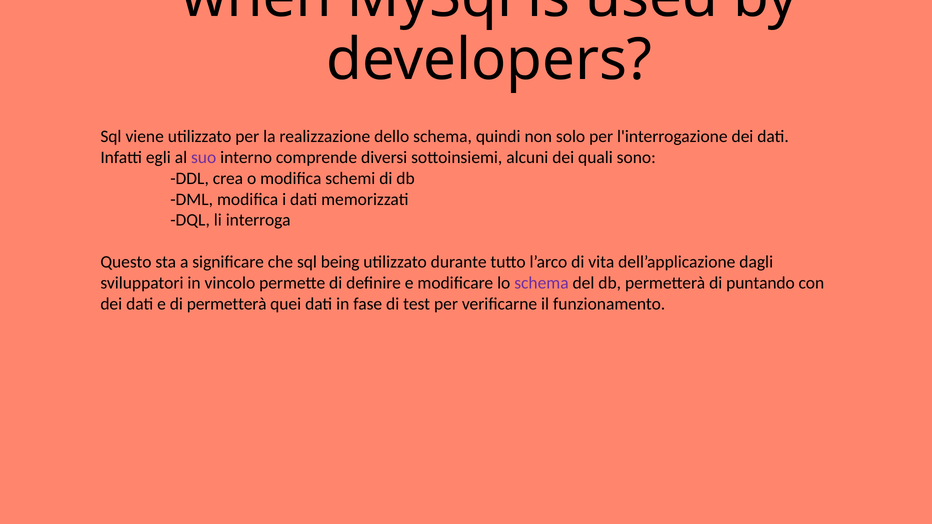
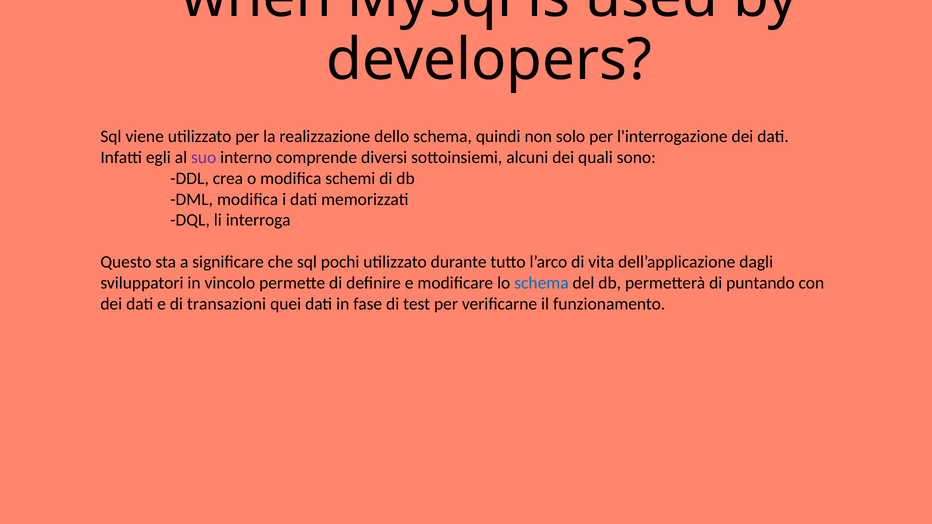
being: being -> pochi
schema at (541, 283) colour: purple -> blue
di permetterà: permetterà -> transazioni
